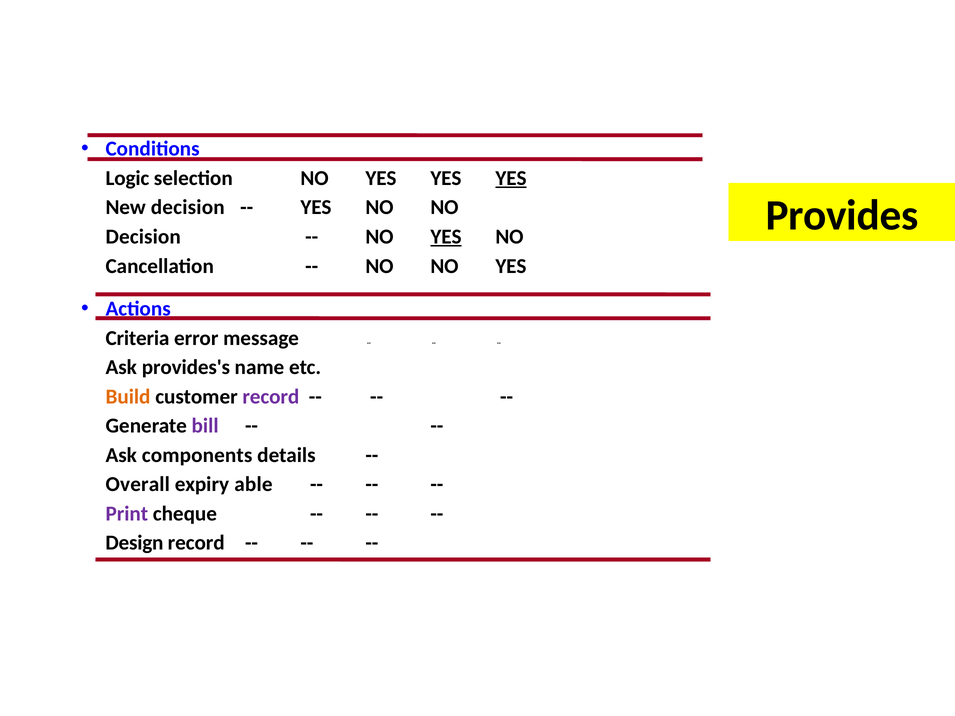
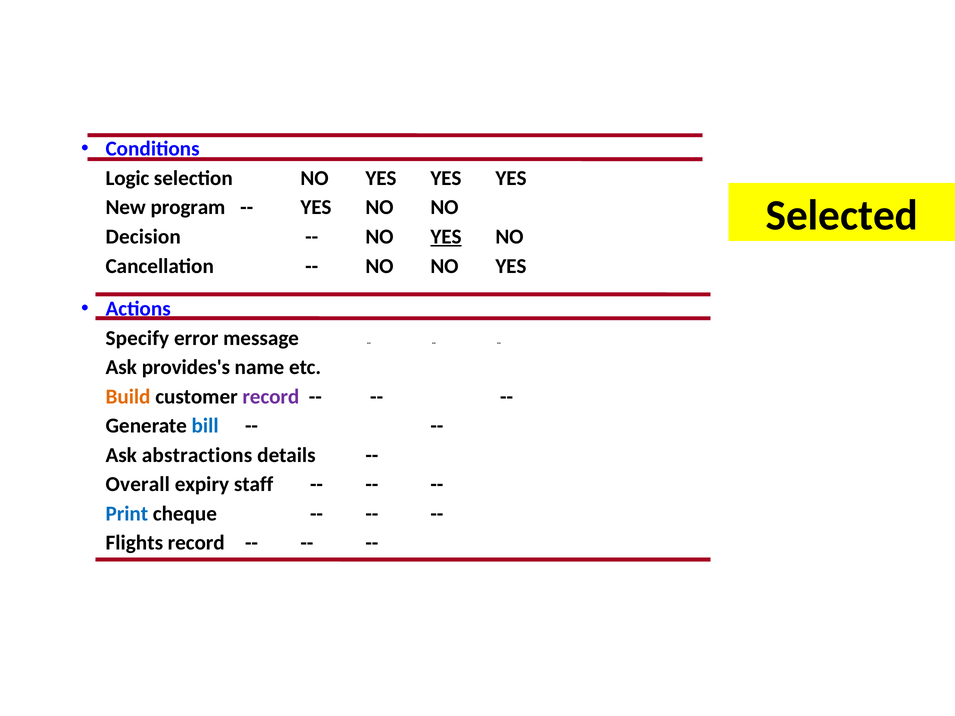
YES at (511, 178) underline: present -> none
Provides: Provides -> Selected
New decision: decision -> program
Criteria: Criteria -> Specify
bill colour: purple -> blue
components: components -> abstractions
able: able -> staff
Print colour: purple -> blue
Design: Design -> Flights
